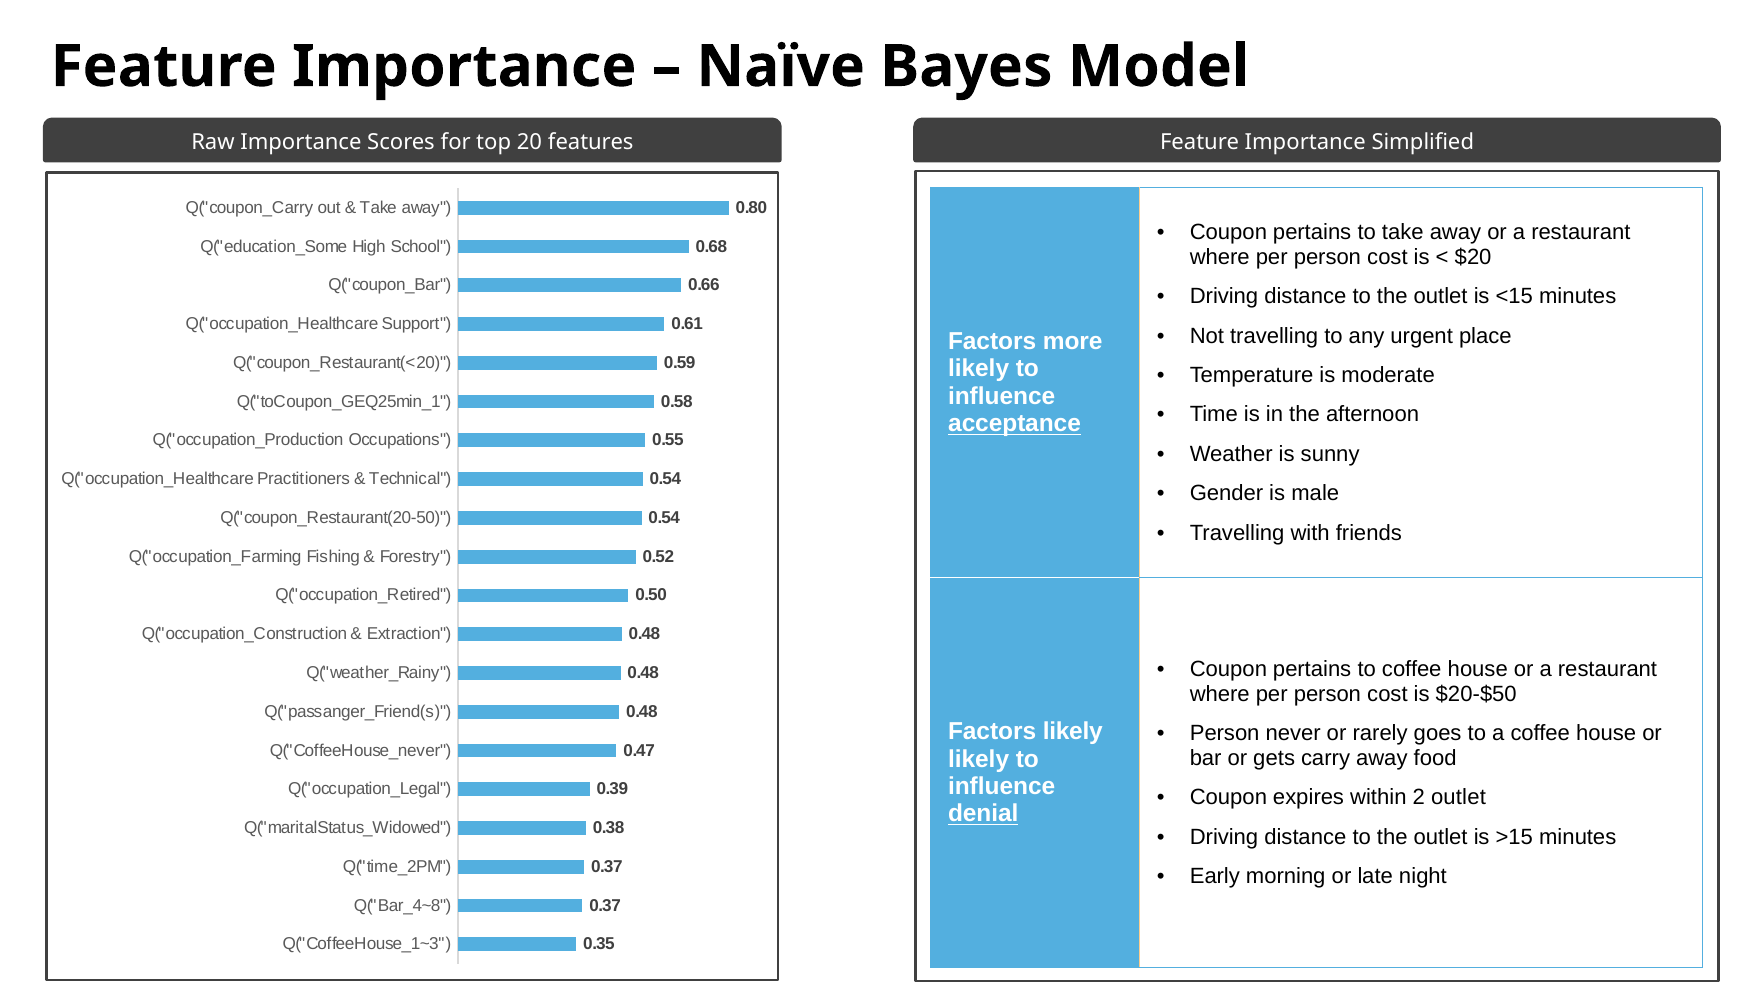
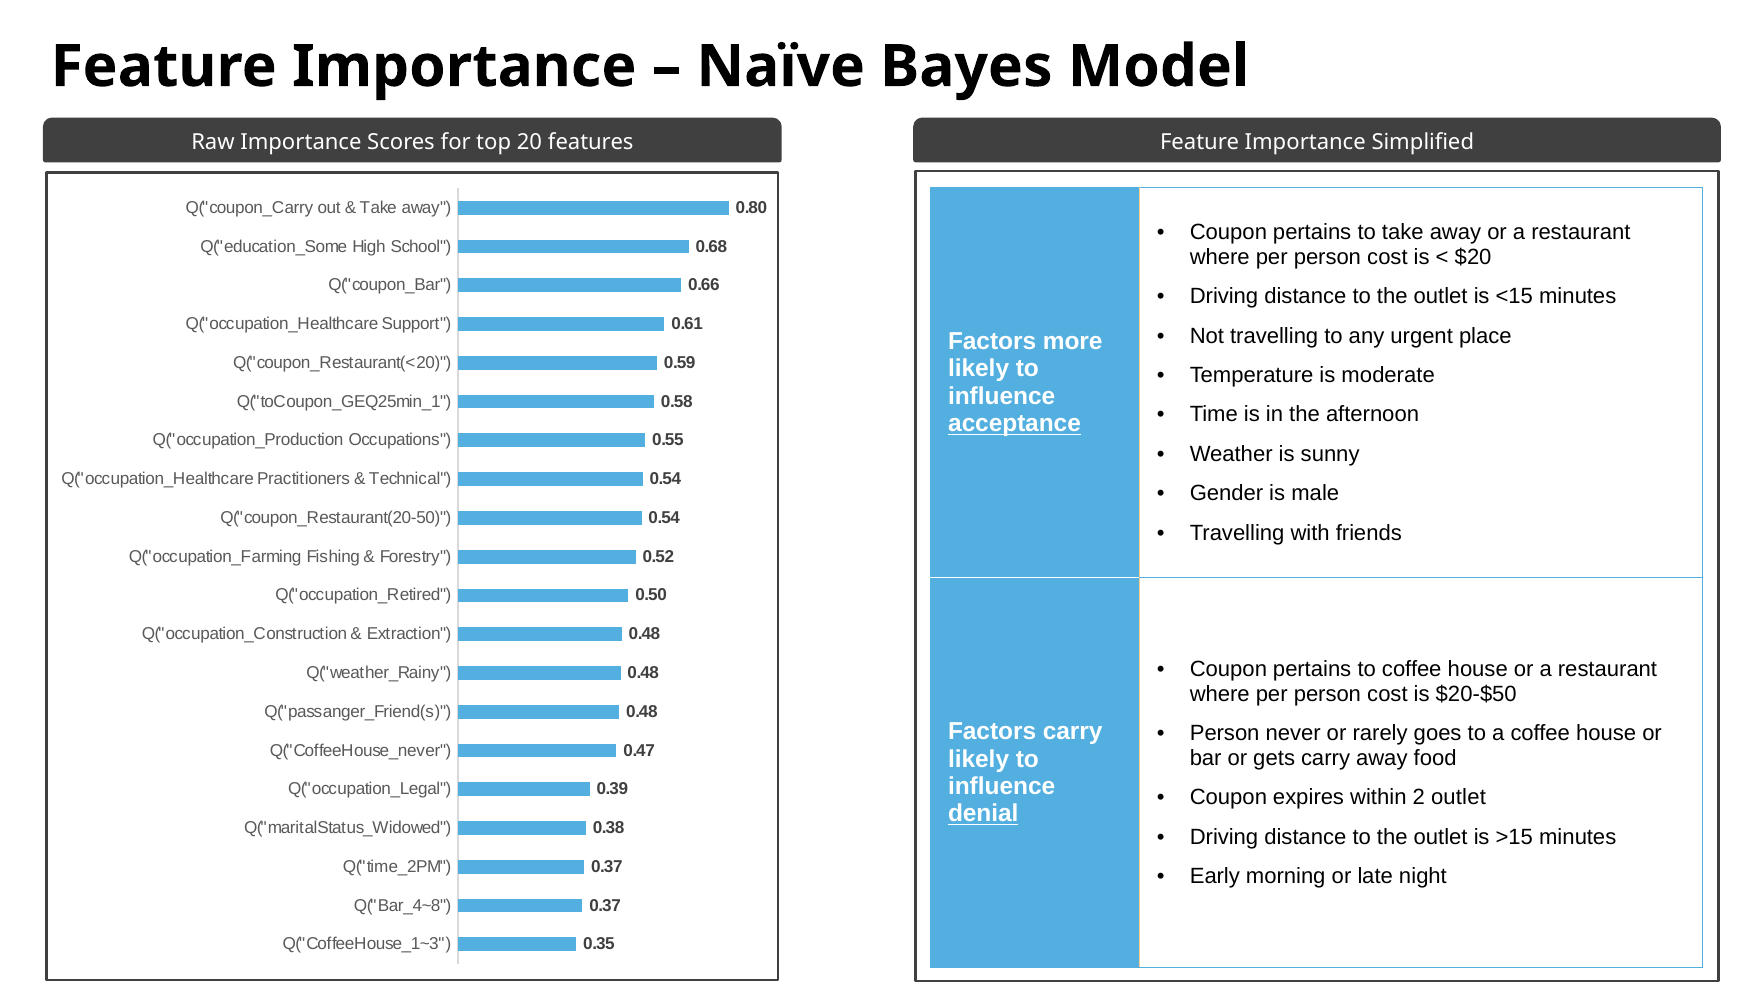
Factors likely: likely -> carry
